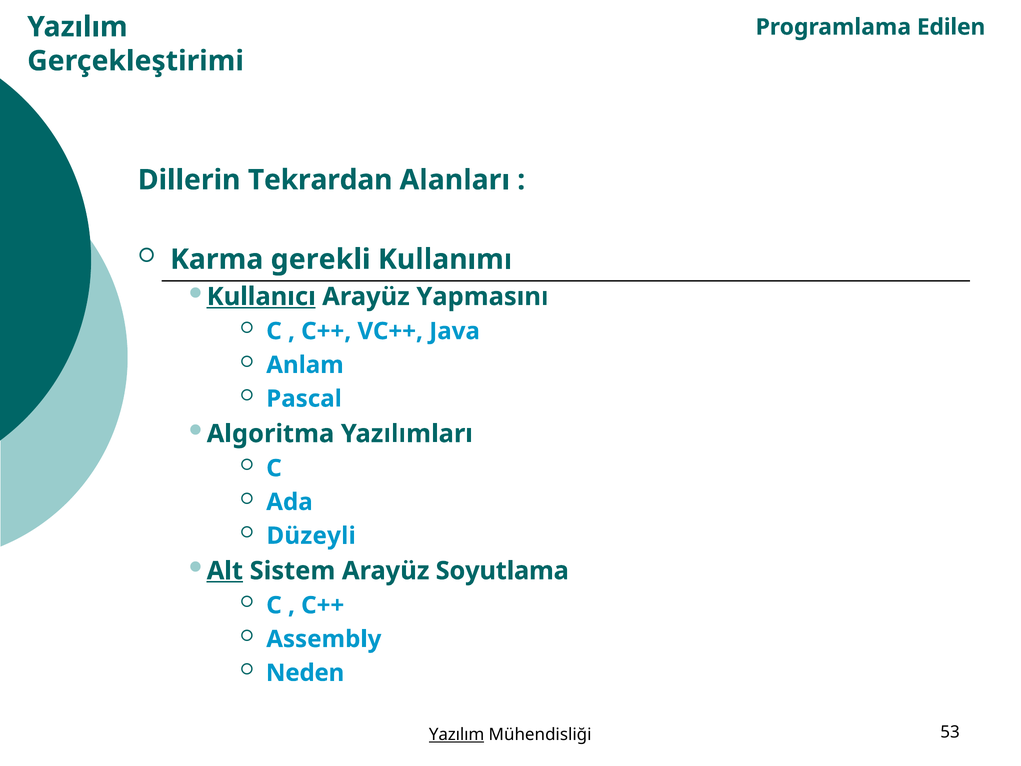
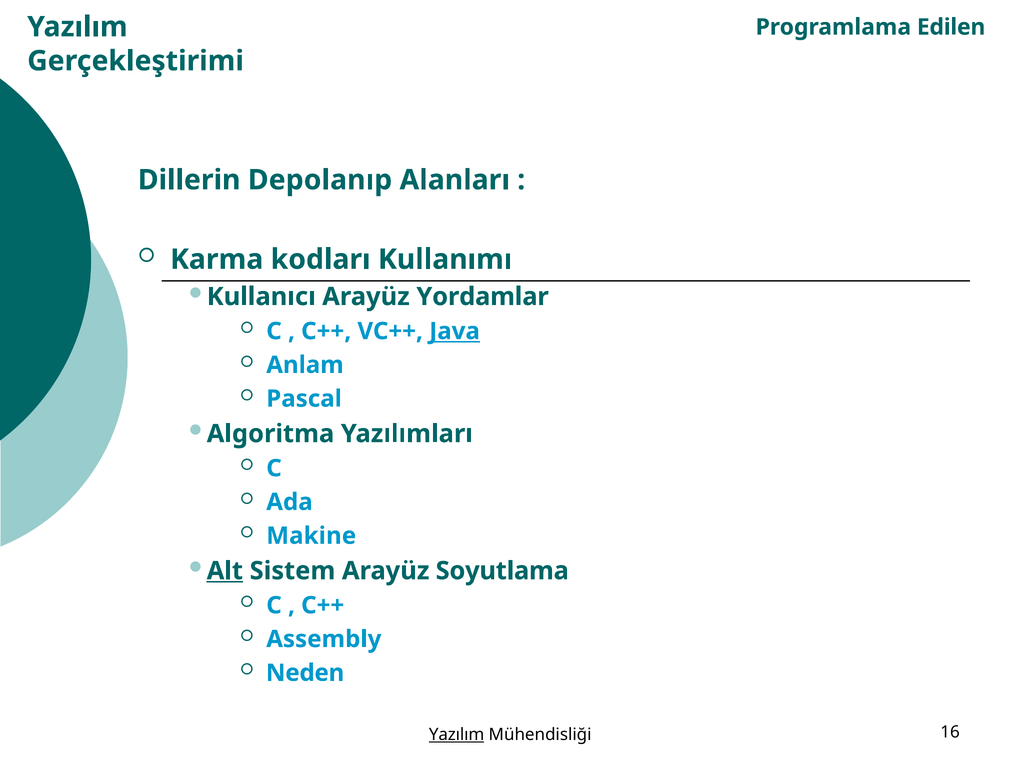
Tekrardan: Tekrardan -> Depolanıp
gerekli: gerekli -> kodları
Kullanıcı underline: present -> none
Yapmasını: Yapmasını -> Yordamlar
Java underline: none -> present
Düzeyli: Düzeyli -> Makine
53: 53 -> 16
